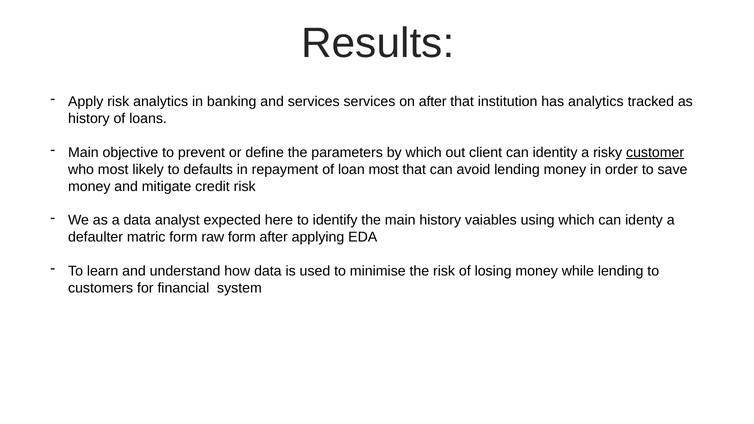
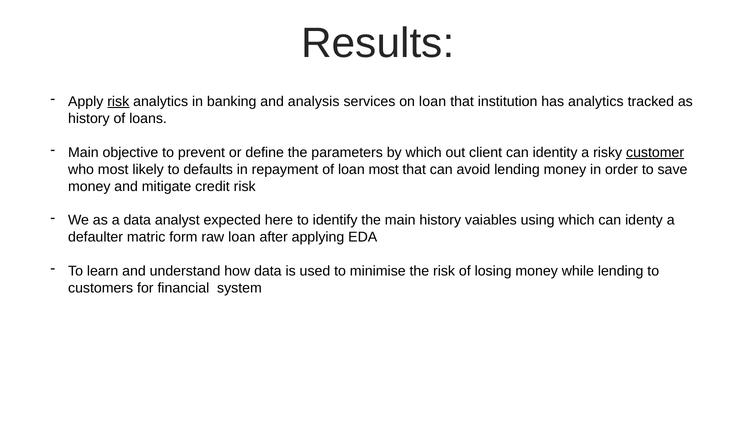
risk at (118, 102) underline: none -> present
and services: services -> analysis
on after: after -> loan
raw form: form -> loan
